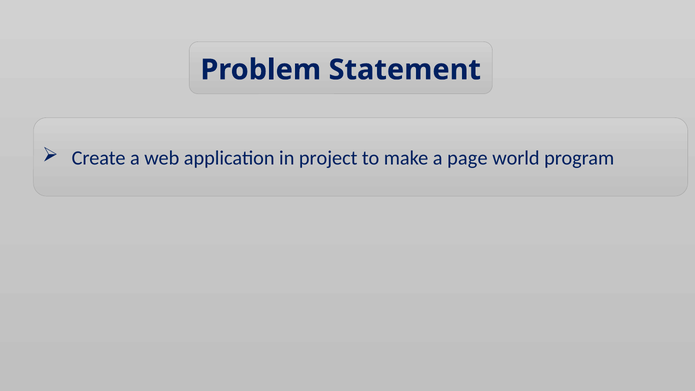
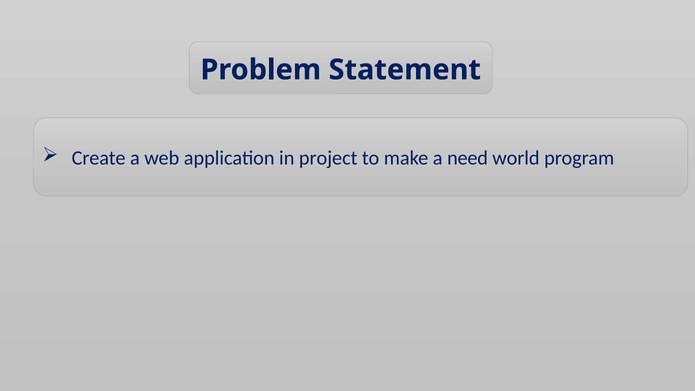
page: page -> need
